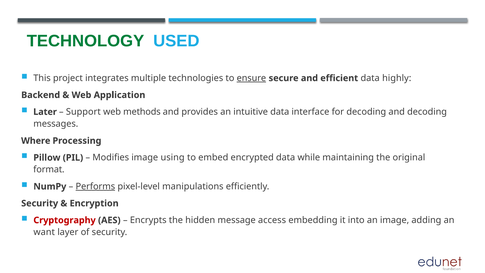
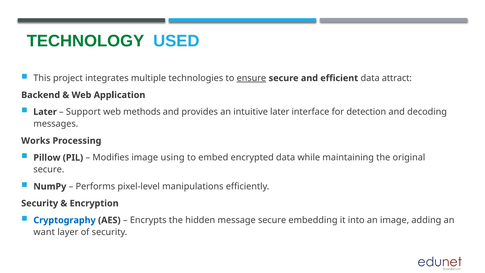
highly: highly -> attract
intuitive data: data -> later
for decoding: decoding -> detection
Where: Where -> Works
format at (49, 170): format -> secure
Performs underline: present -> none
Cryptography colour: red -> blue
message access: access -> secure
